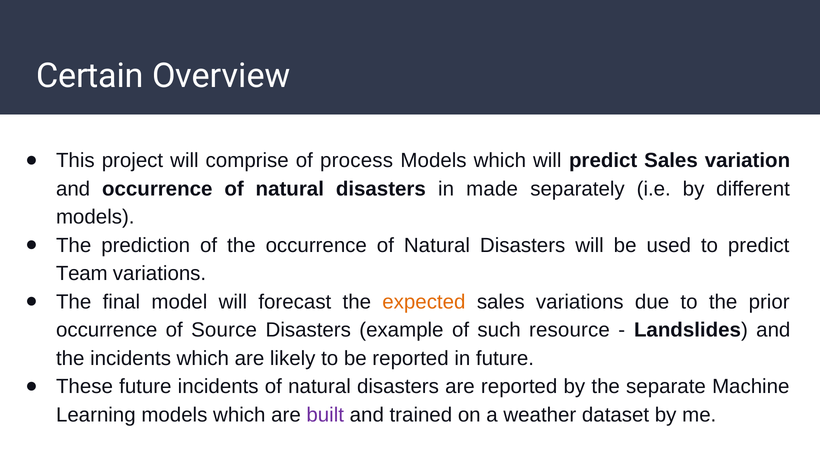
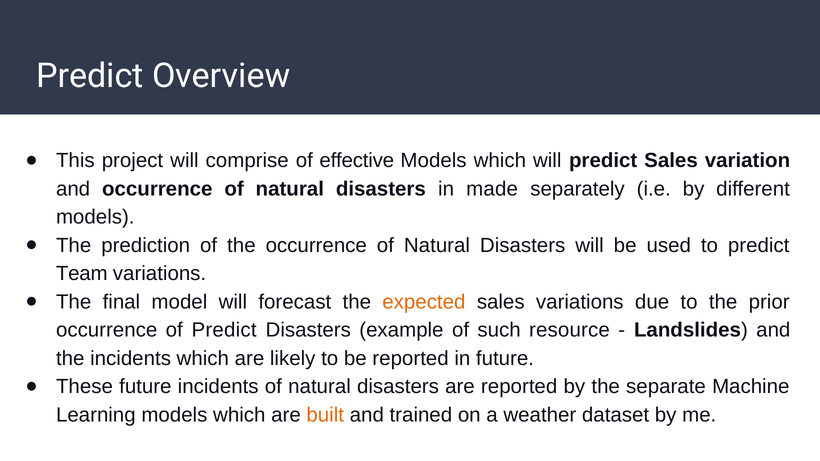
Certain at (90, 76): Certain -> Predict
process: process -> effective
of Source: Source -> Predict
built colour: purple -> orange
